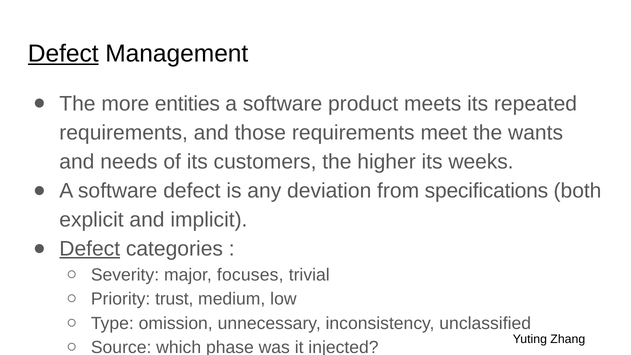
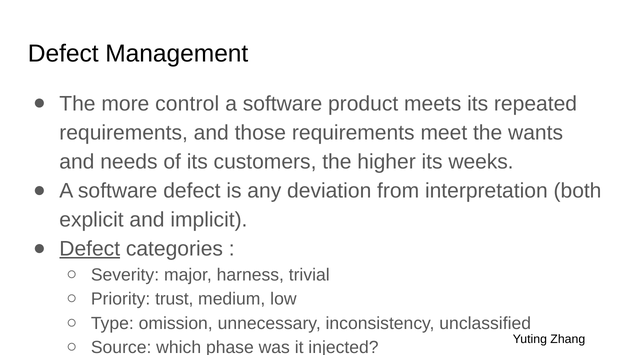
Defect at (63, 53) underline: present -> none
entities: entities -> control
specifications: specifications -> interpretation
focuses: focuses -> harness
